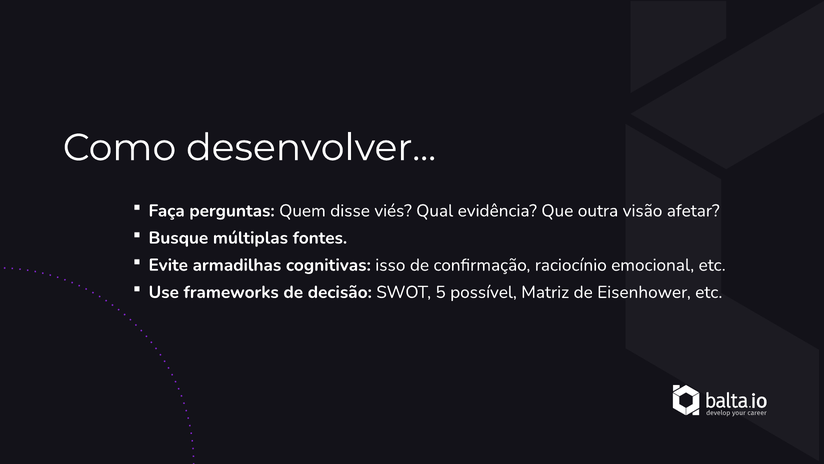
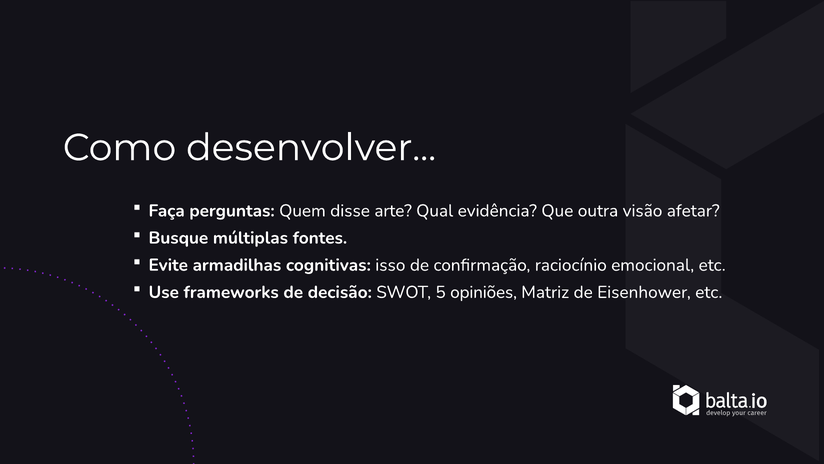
viés: viés -> arte
possível: possível -> opiniões
